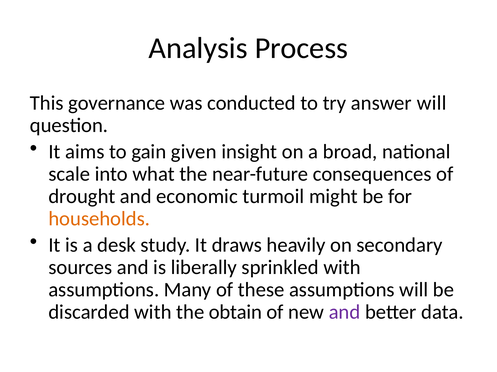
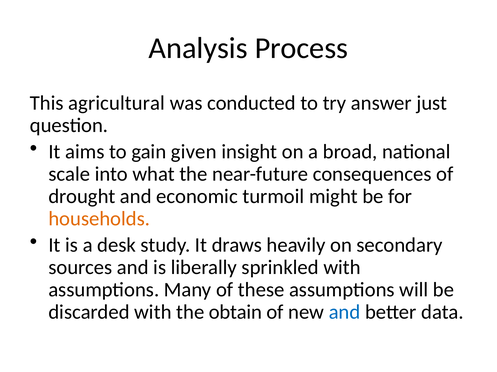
governance: governance -> agricultural
answer will: will -> just
and at (345, 313) colour: purple -> blue
